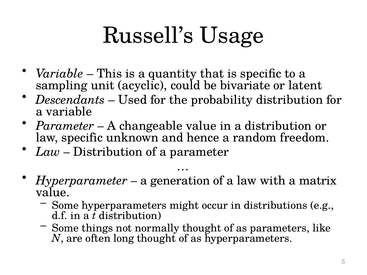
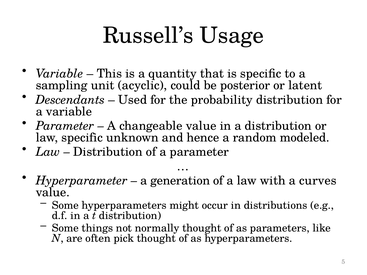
bivariate: bivariate -> posterior
freedom: freedom -> modeled
matrix: matrix -> curves
long: long -> pick
